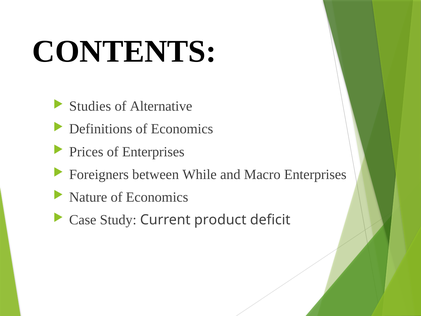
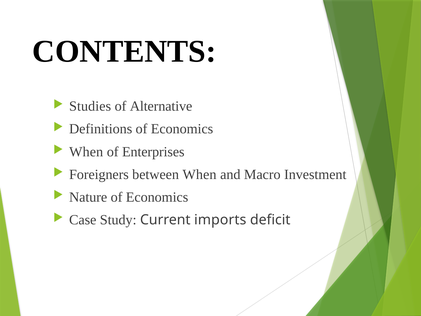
Prices at (86, 152): Prices -> When
between While: While -> When
Macro Enterprises: Enterprises -> Investment
product: product -> imports
